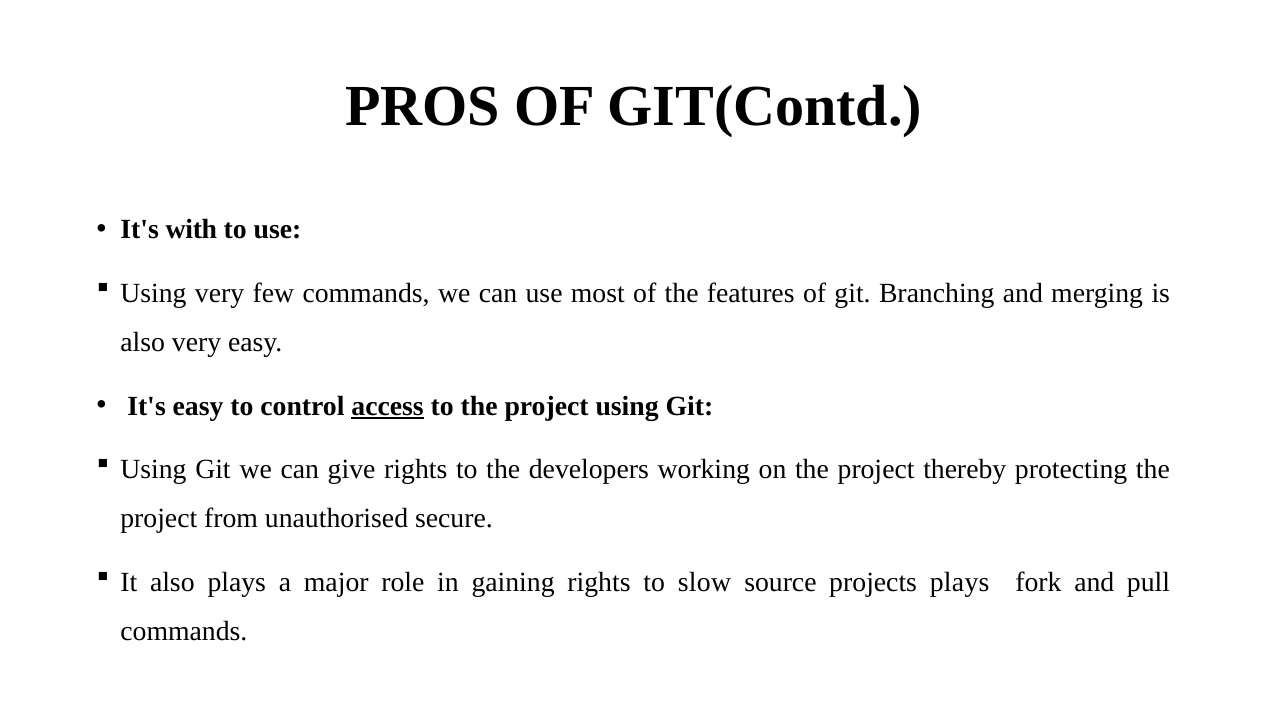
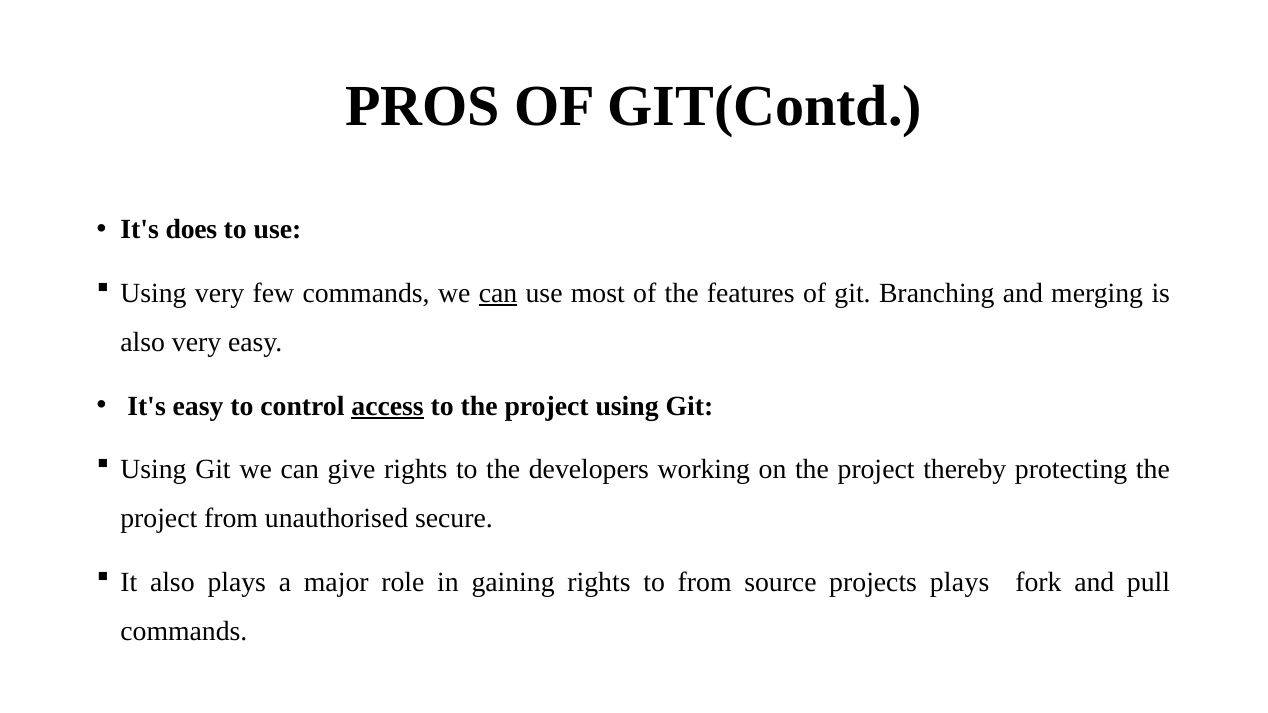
with: with -> does
can at (498, 293) underline: none -> present
to slow: slow -> from
